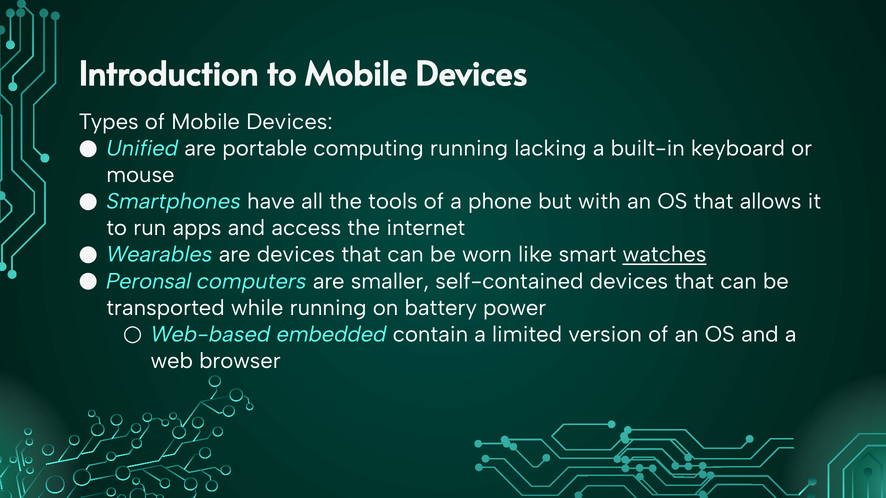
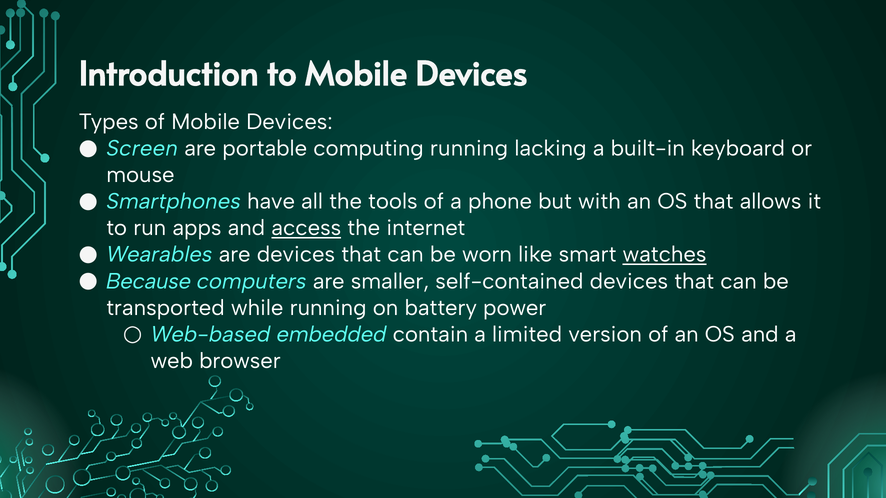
Unified: Unified -> Screen
access underline: none -> present
Peronsal: Peronsal -> Because
